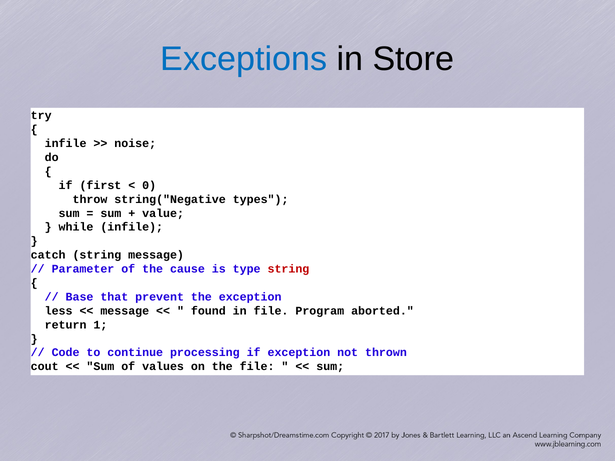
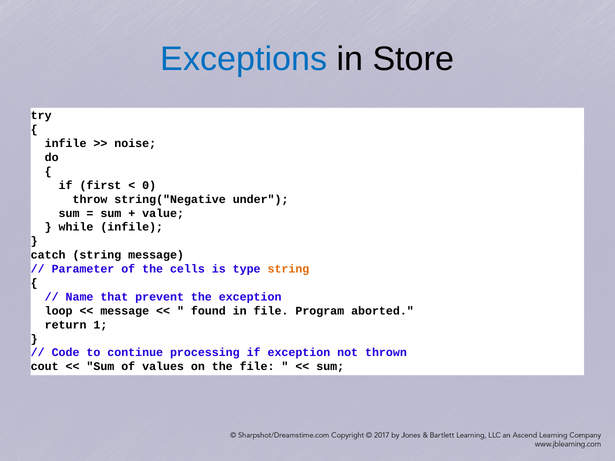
types: types -> under
cause: cause -> cells
string at (288, 269) colour: red -> orange
Base: Base -> Name
less: less -> loop
